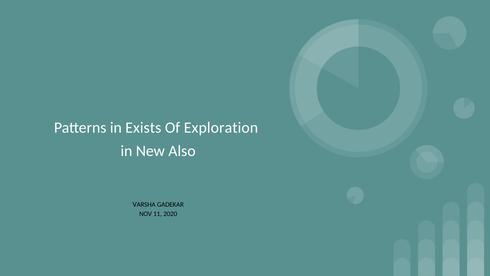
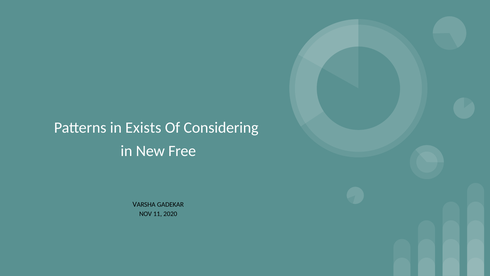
Exploration: Exploration -> Considering
Also: Also -> Free
